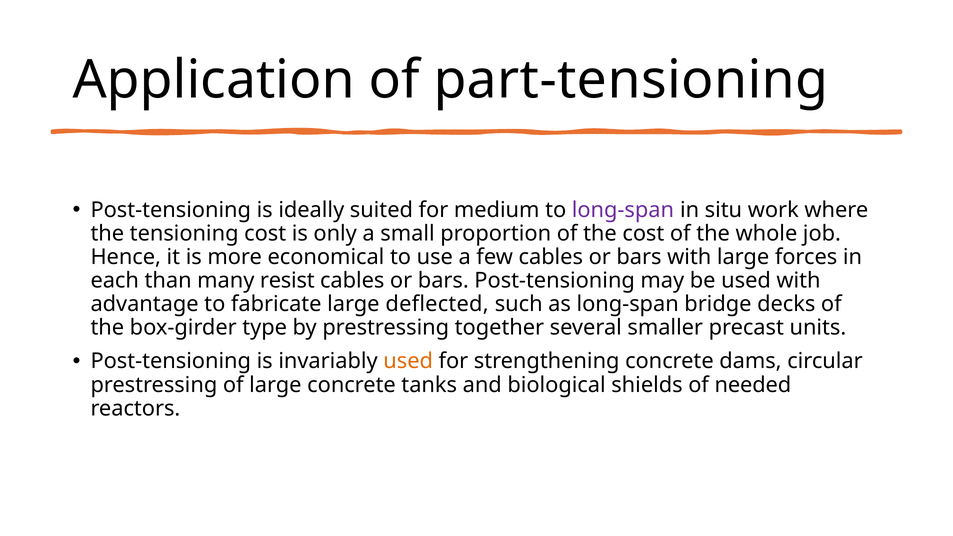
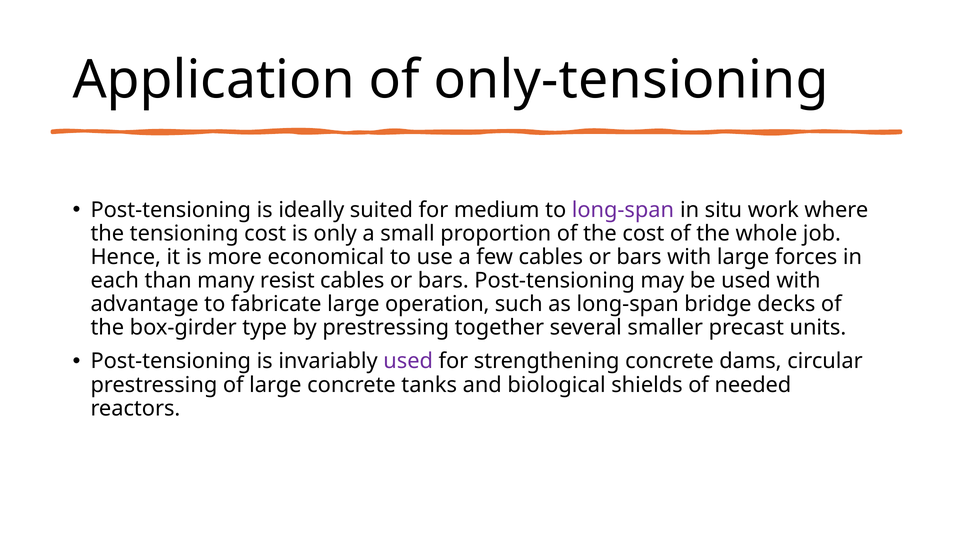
part-tensioning: part-tensioning -> only-tensioning
deflected: deflected -> operation
used at (408, 361) colour: orange -> purple
